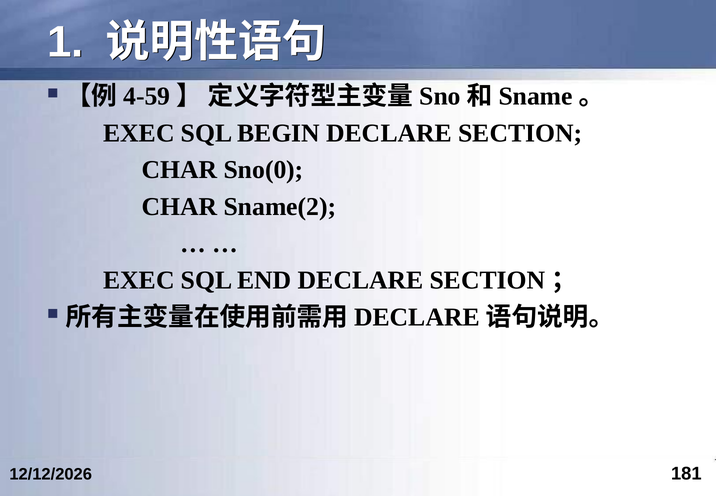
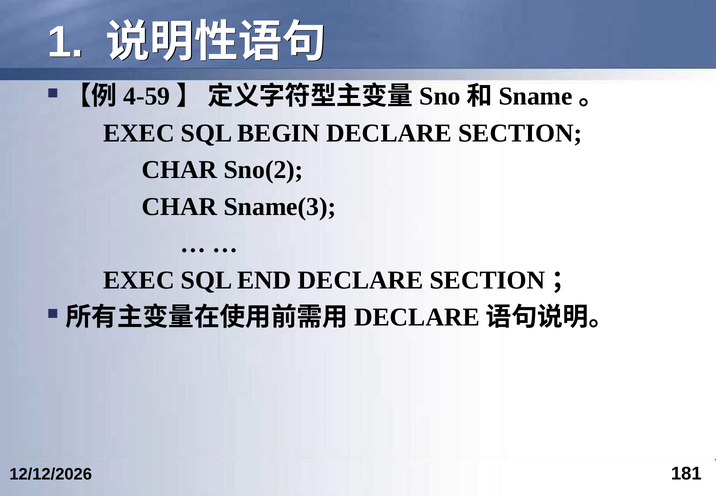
Sno(0: Sno(0 -> Sno(2
Sname(2: Sname(2 -> Sname(3
